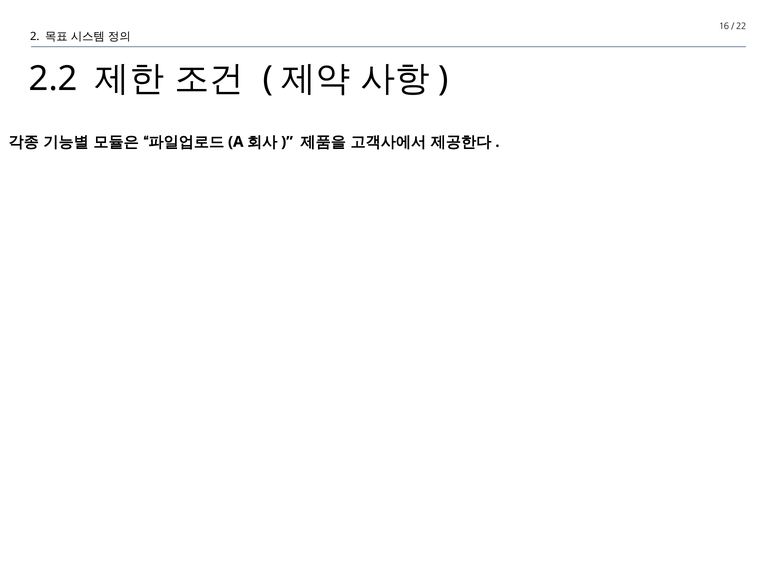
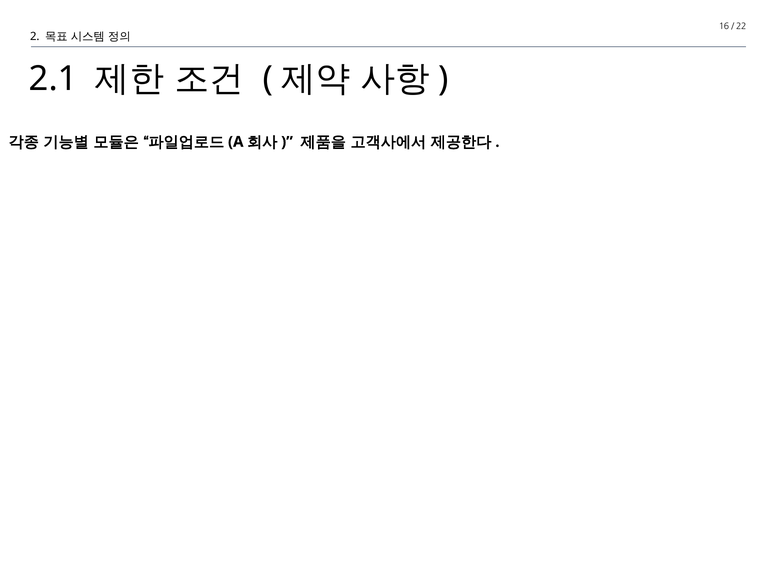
2.2: 2.2 -> 2.1
